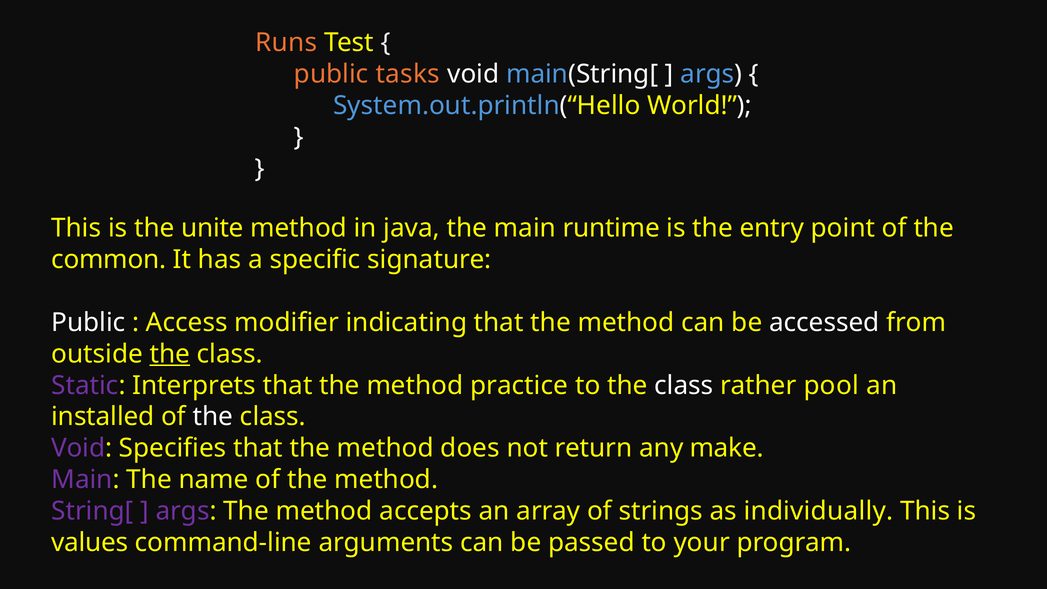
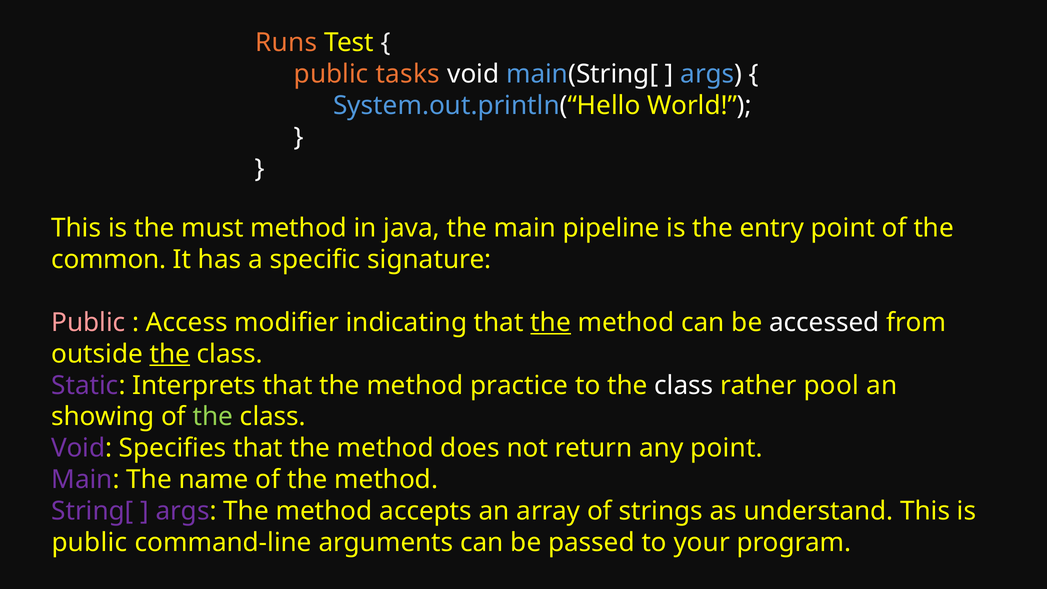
unite: unite -> must
runtime: runtime -> pipeline
Public at (88, 323) colour: white -> pink
the at (551, 323) underline: none -> present
installed: installed -> showing
the at (213, 417) colour: white -> light green
any make: make -> point
individually: individually -> understand
values at (90, 542): values -> public
